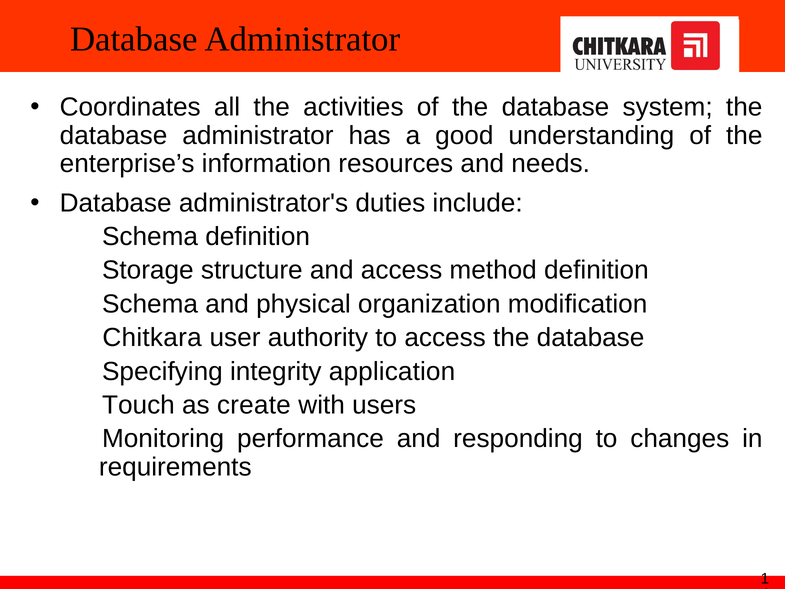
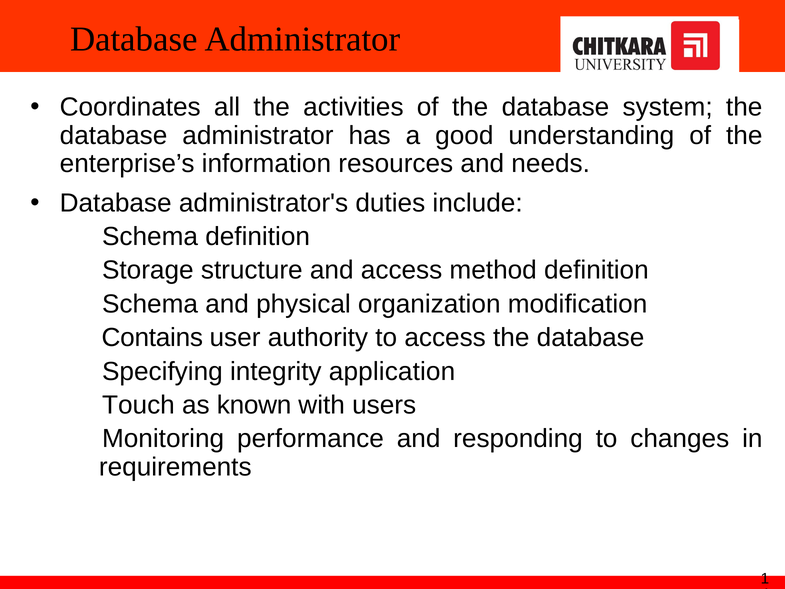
Chitkara: Chitkara -> Contains
create: create -> known
